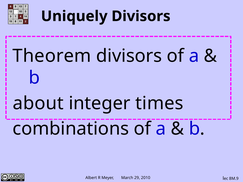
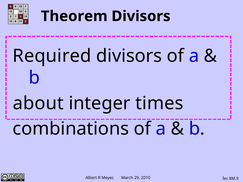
Uniquely: Uniquely -> Theorem
Theorem: Theorem -> Required
